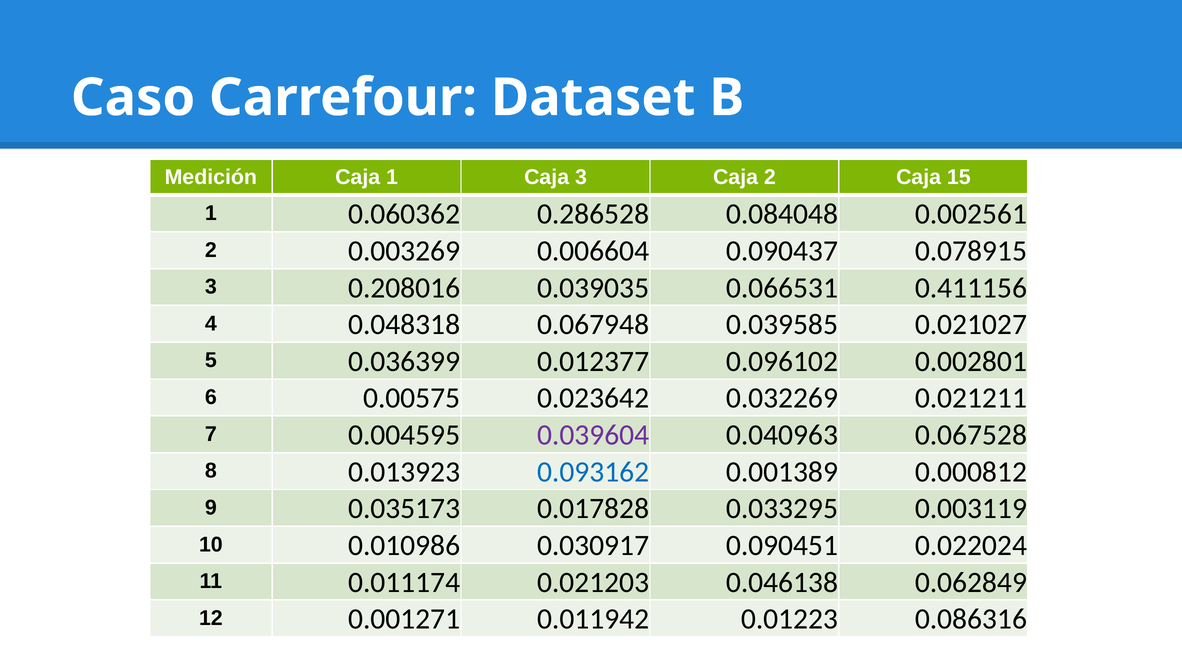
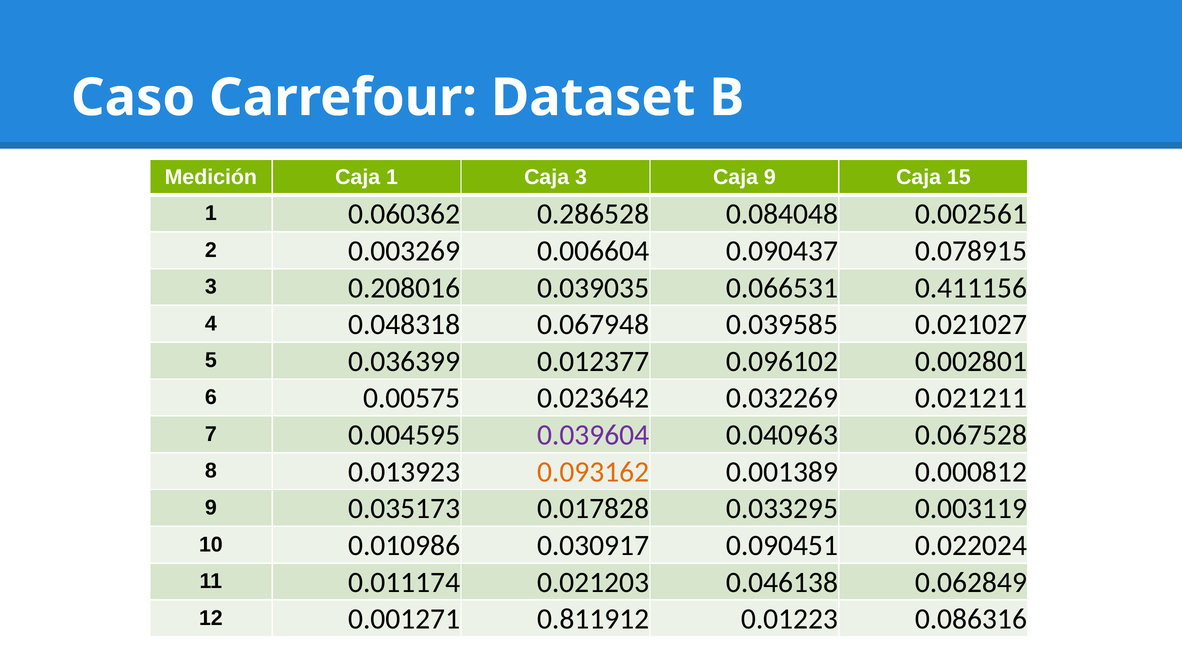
Caja 2: 2 -> 9
0.093162 colour: blue -> orange
0.011942: 0.011942 -> 0.811912
